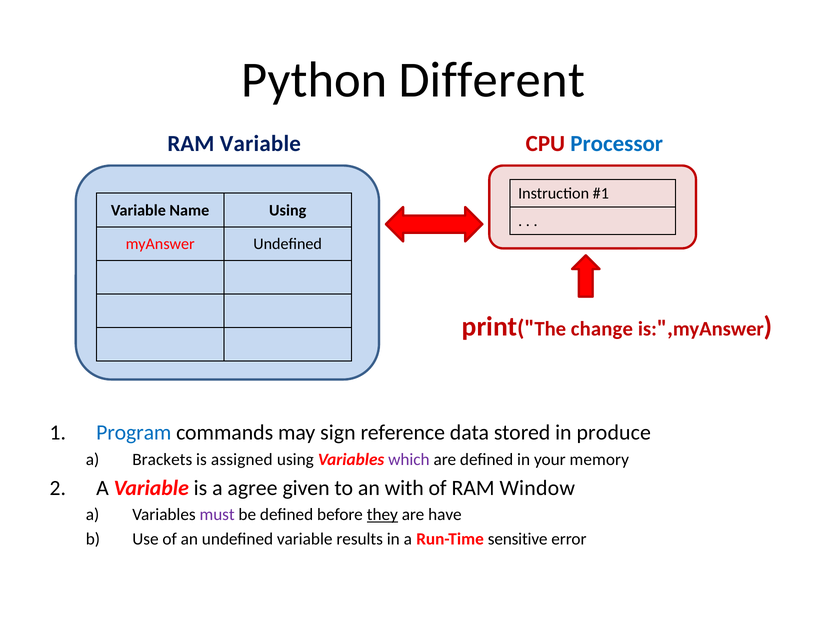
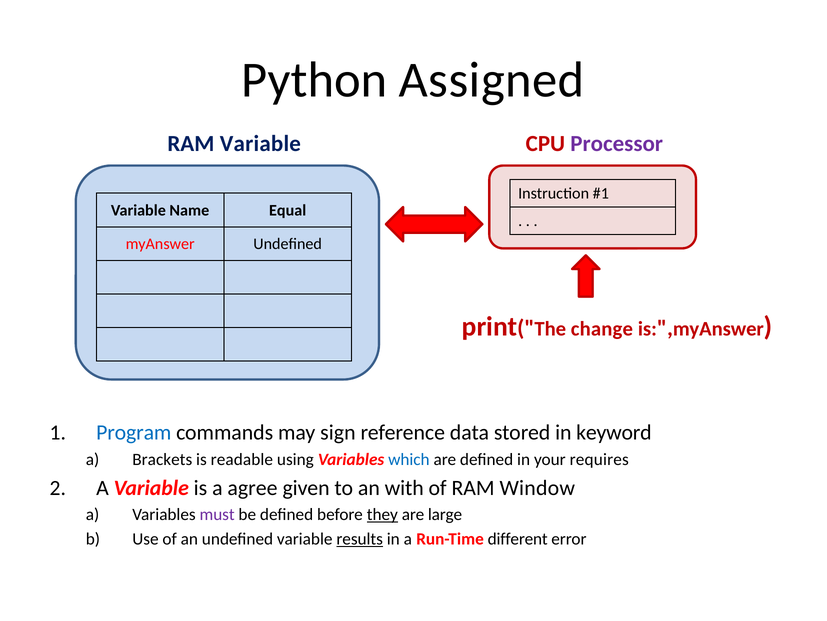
Different: Different -> Assigned
Processor colour: blue -> purple
Name Using: Using -> Equal
produce: produce -> keyword
assigned: assigned -> readable
which colour: purple -> blue
memory: memory -> requires
have: have -> large
results underline: none -> present
sensitive: sensitive -> different
